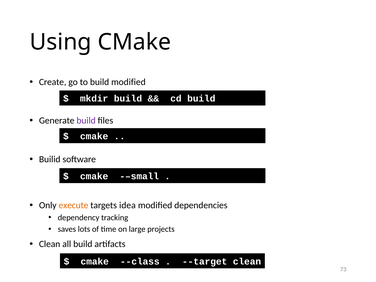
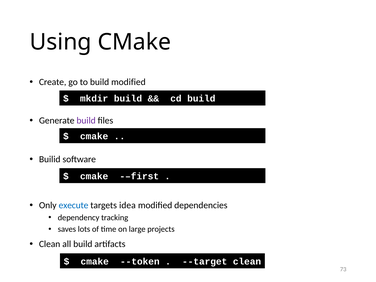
-–small: -–small -> -–first
execute colour: orange -> blue
--class: --class -> --token
